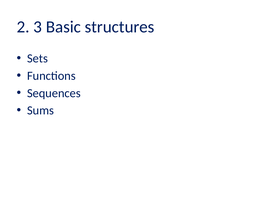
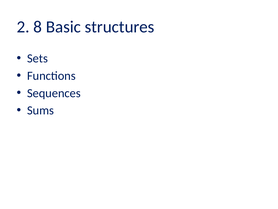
3: 3 -> 8
